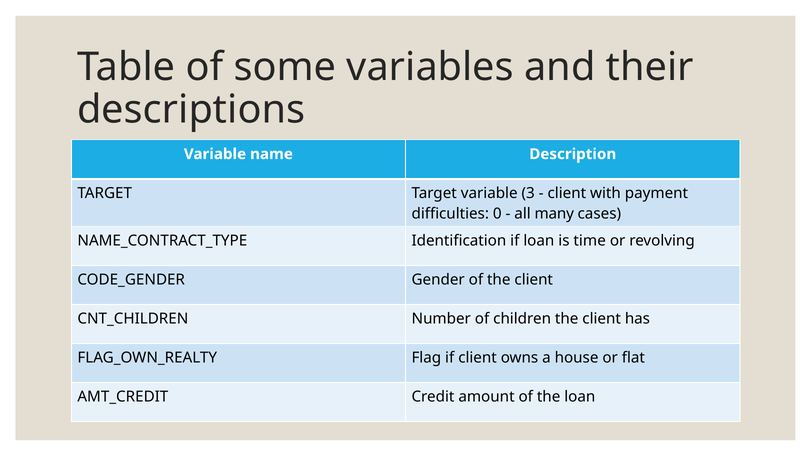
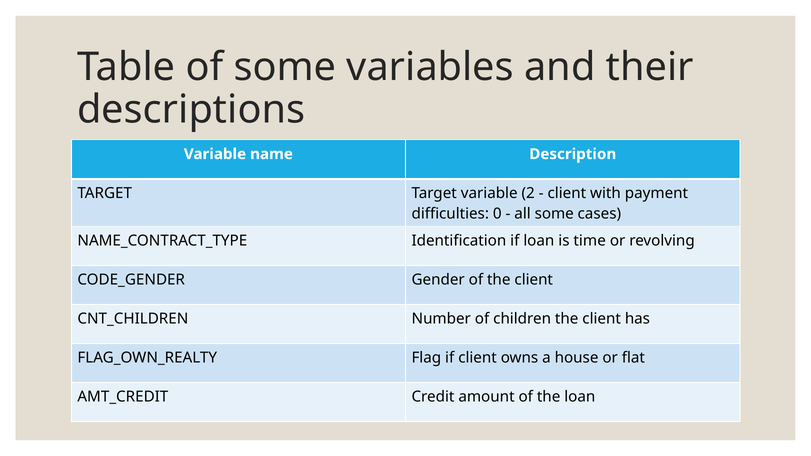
3: 3 -> 2
all many: many -> some
